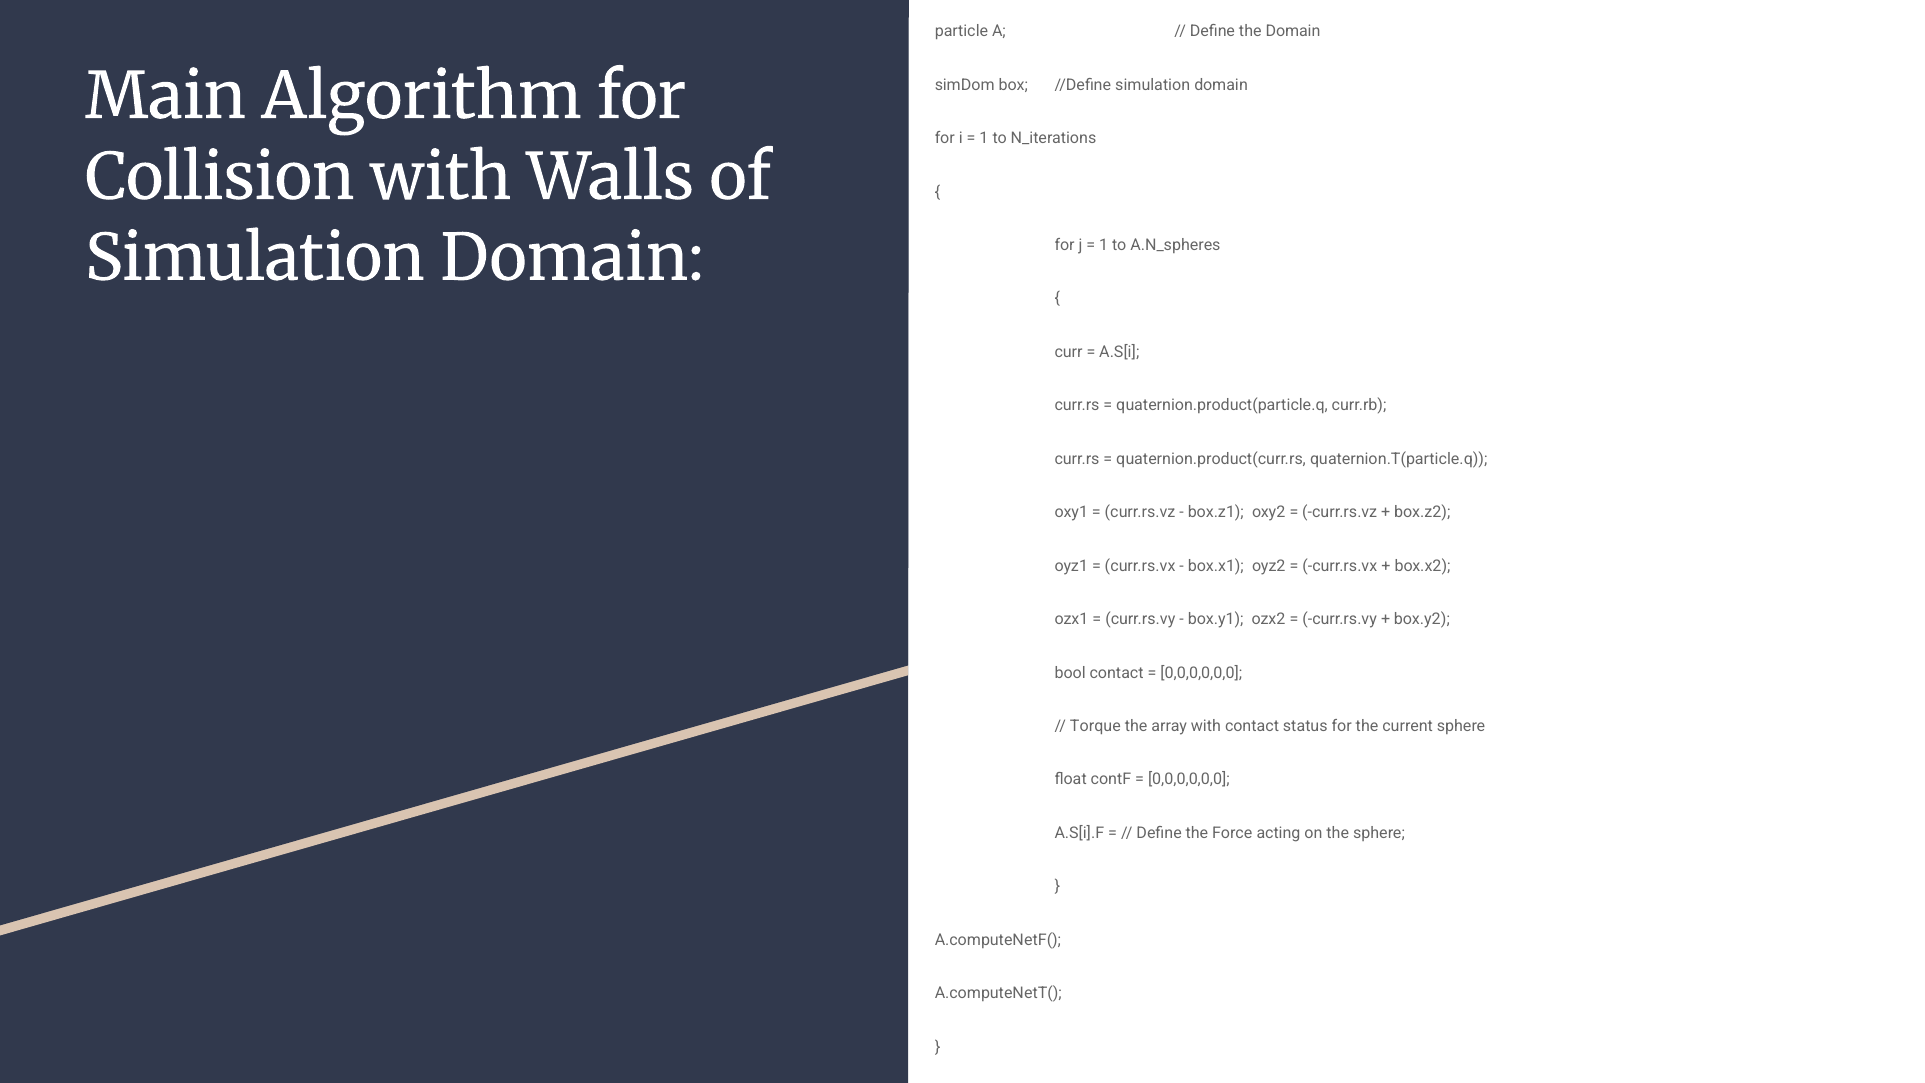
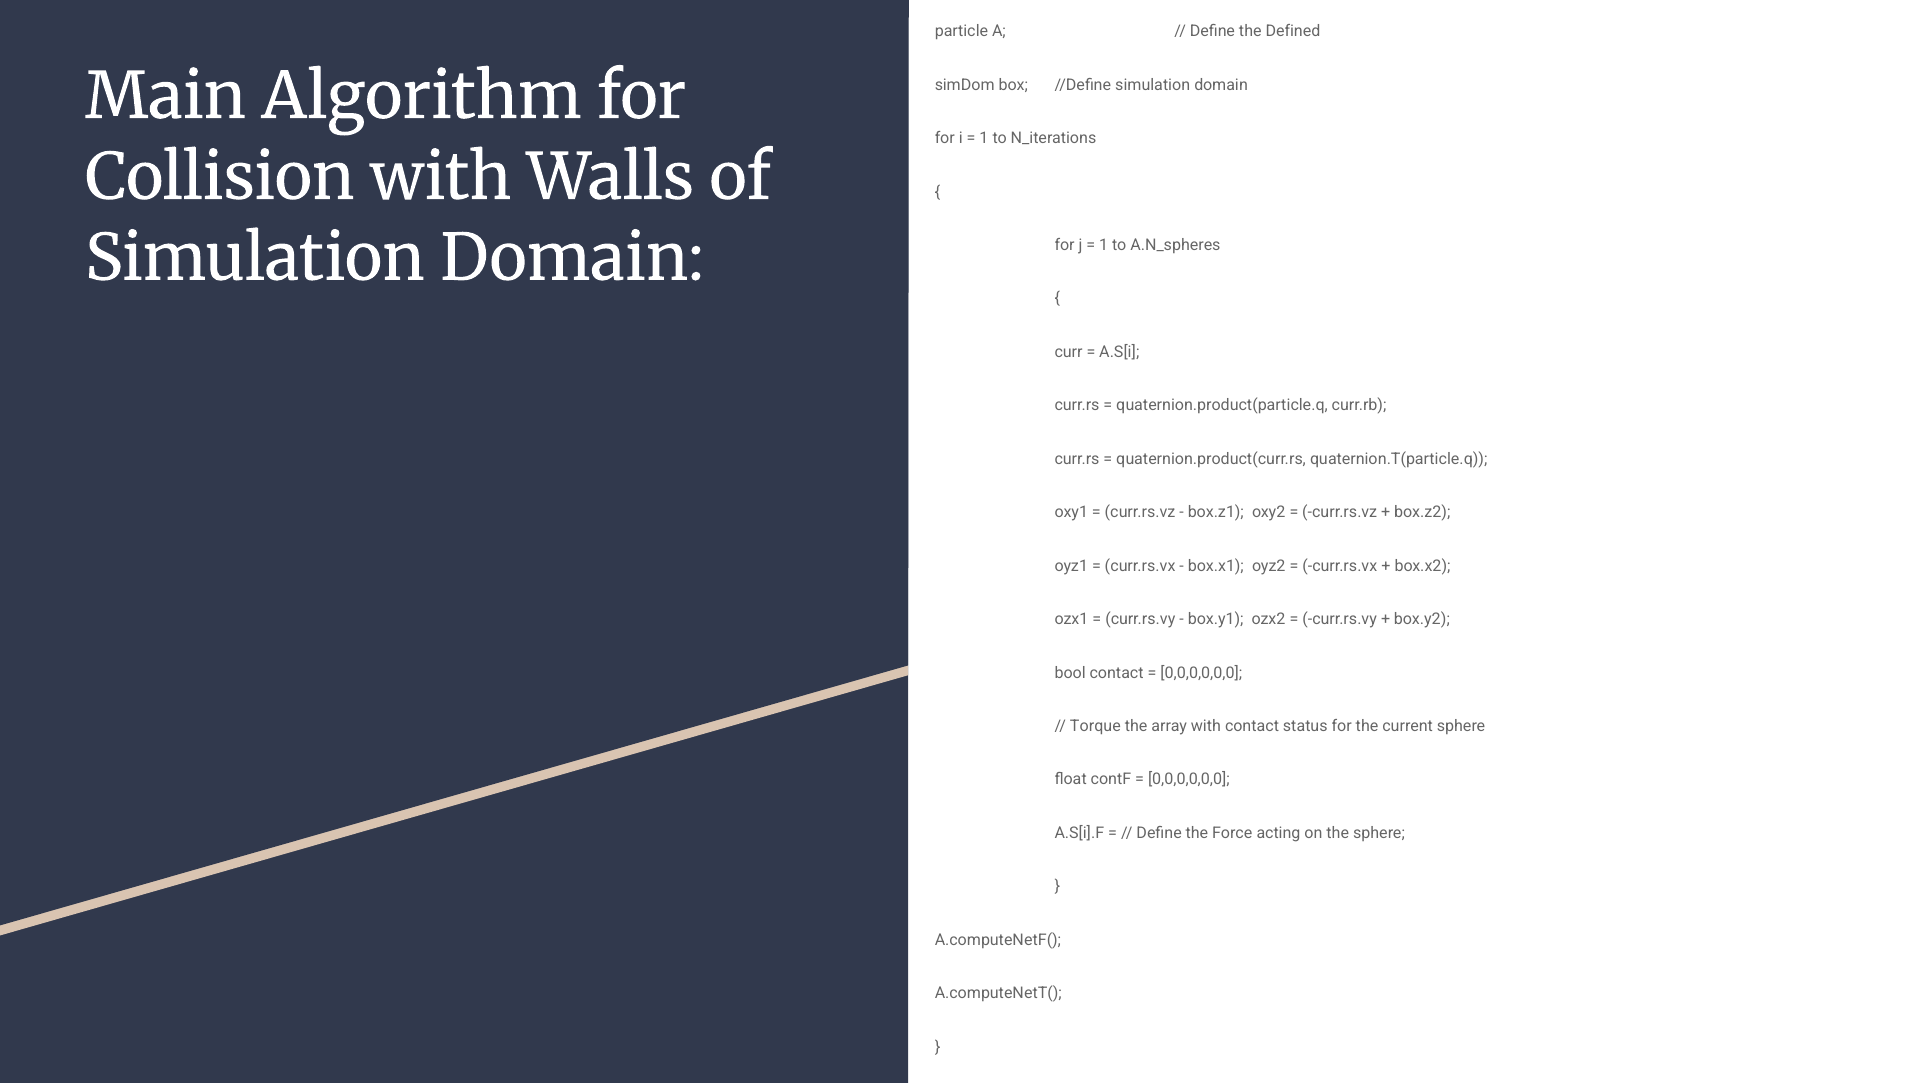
the Domain: Domain -> Defined
